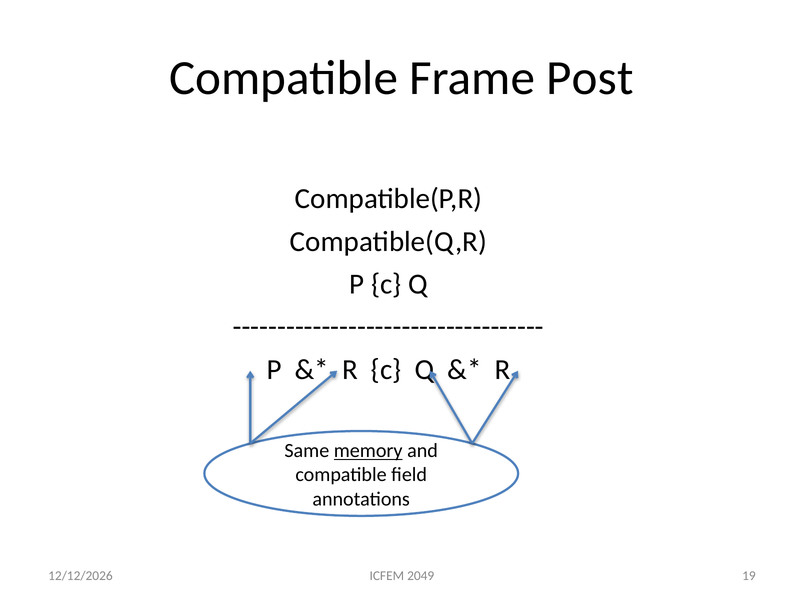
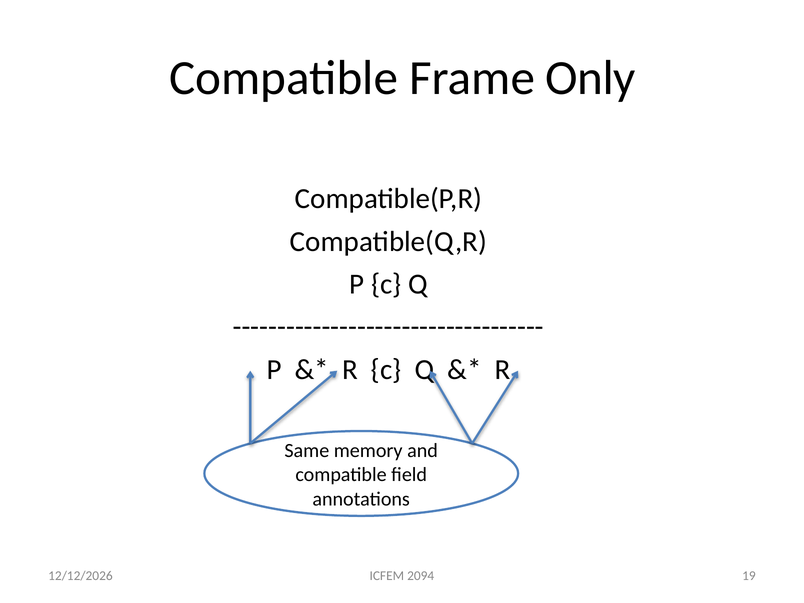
Post: Post -> Only
memory underline: present -> none
2049: 2049 -> 2094
